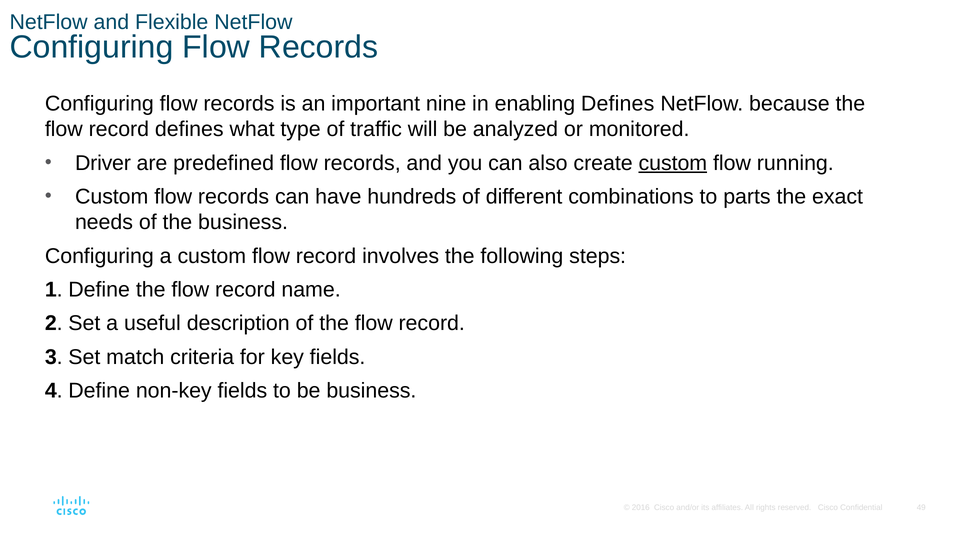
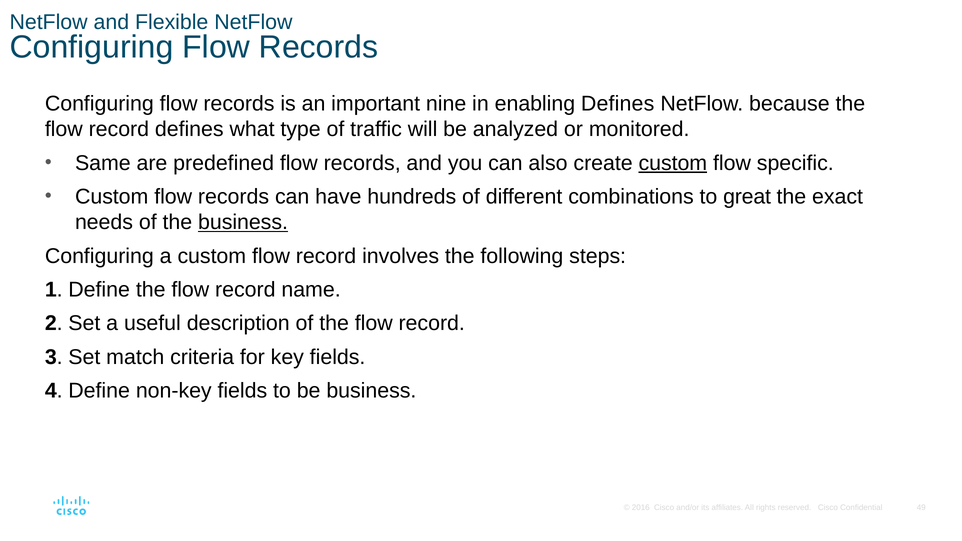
Driver: Driver -> Same
running: running -> specific
parts: parts -> great
business at (243, 222) underline: none -> present
